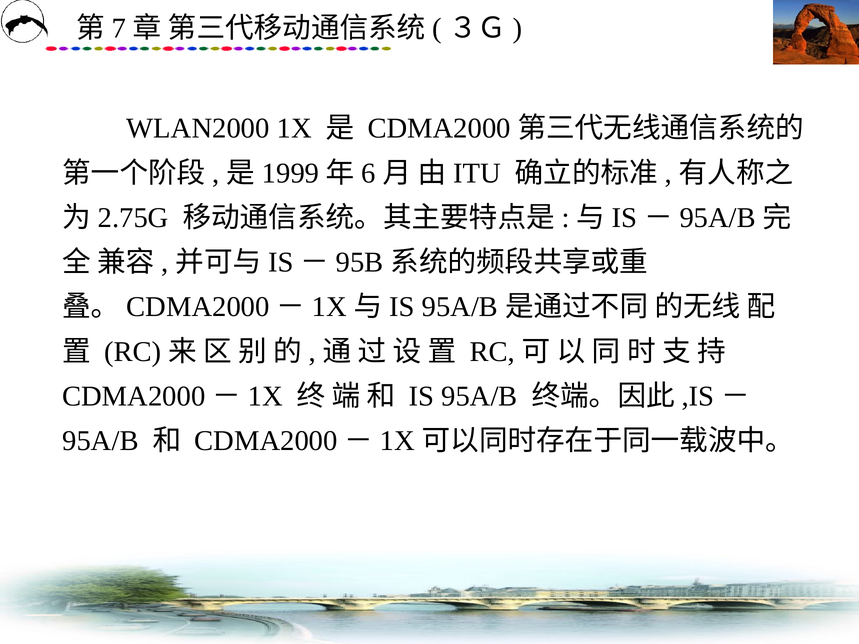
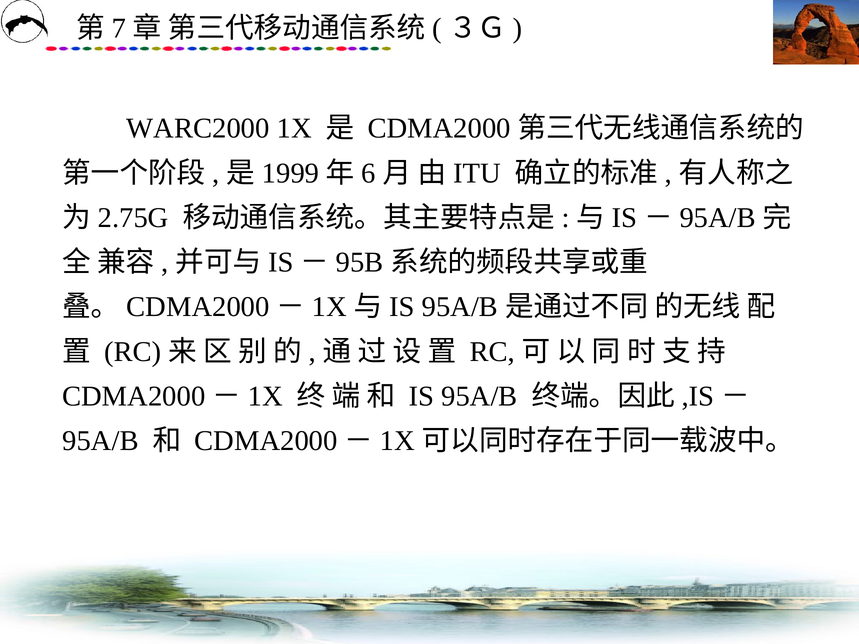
WLAN2000: WLAN2000 -> WARC2000
